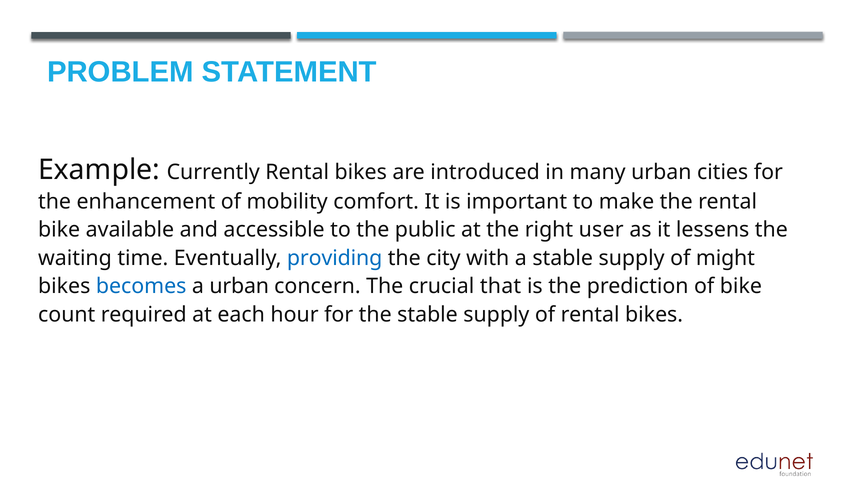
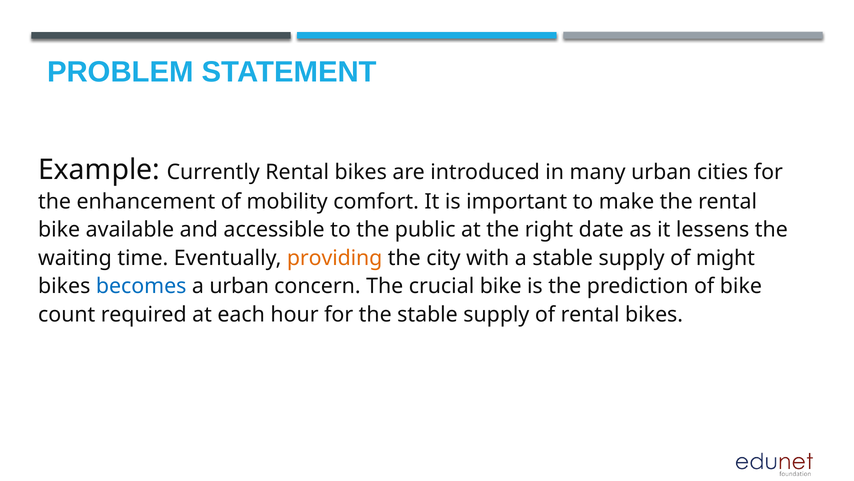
user: user -> date
providing colour: blue -> orange
crucial that: that -> bike
